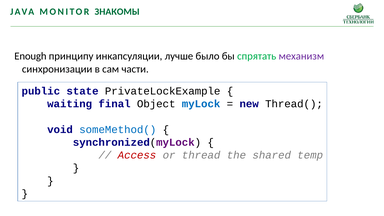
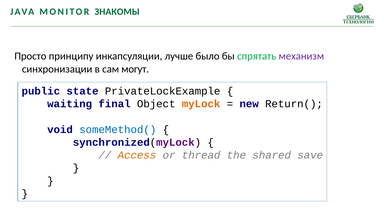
Enough: Enough -> Просто
части: части -> могут
myLock colour: blue -> orange
Thread(: Thread( -> Return(
Access colour: red -> orange
temp: temp -> save
